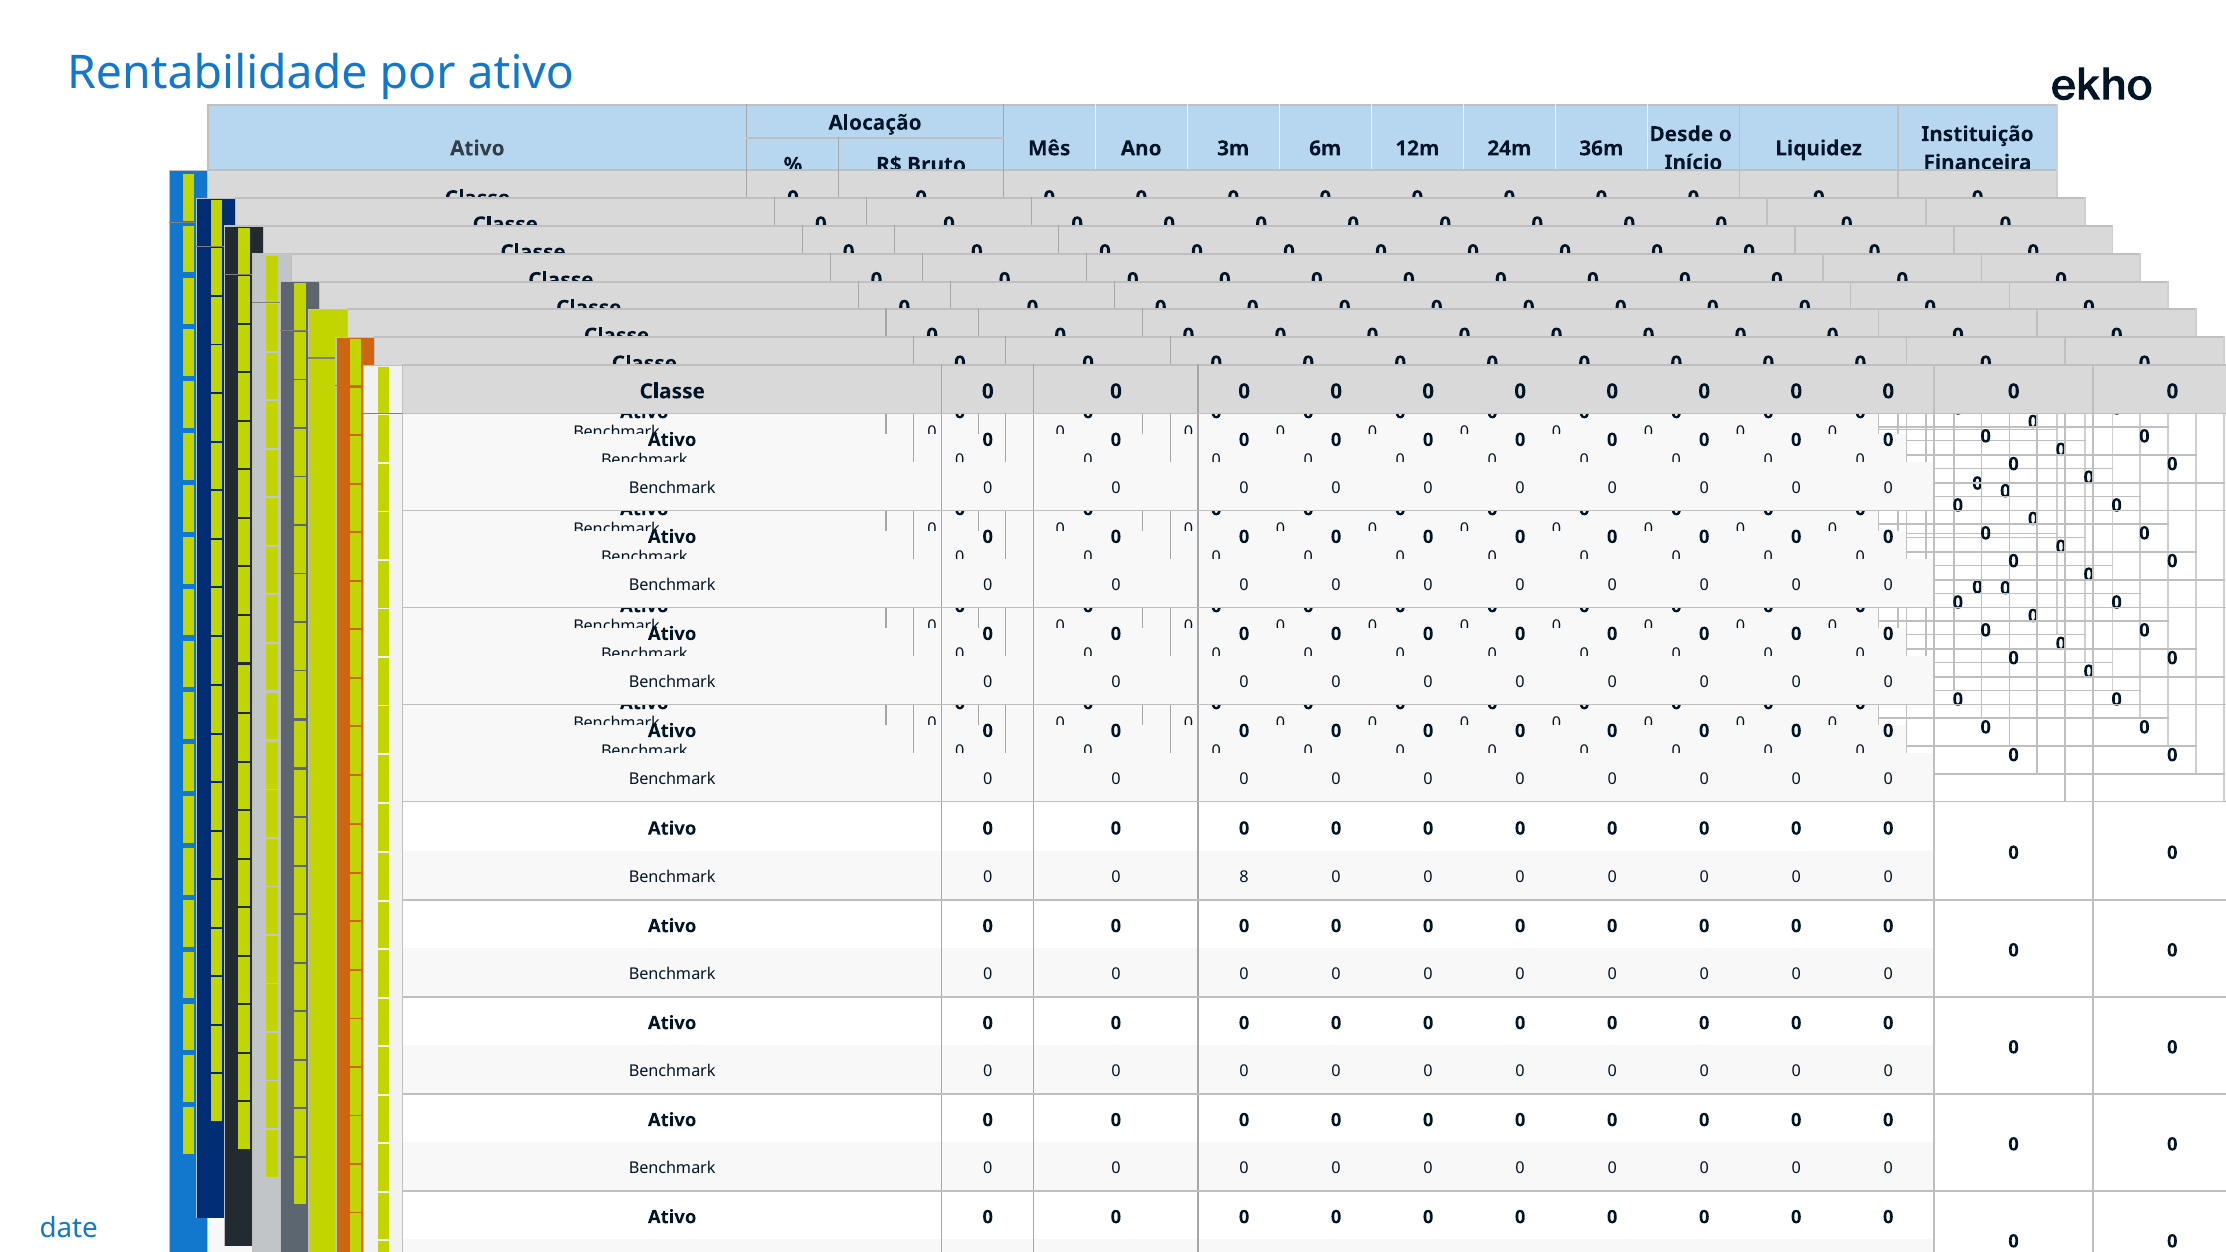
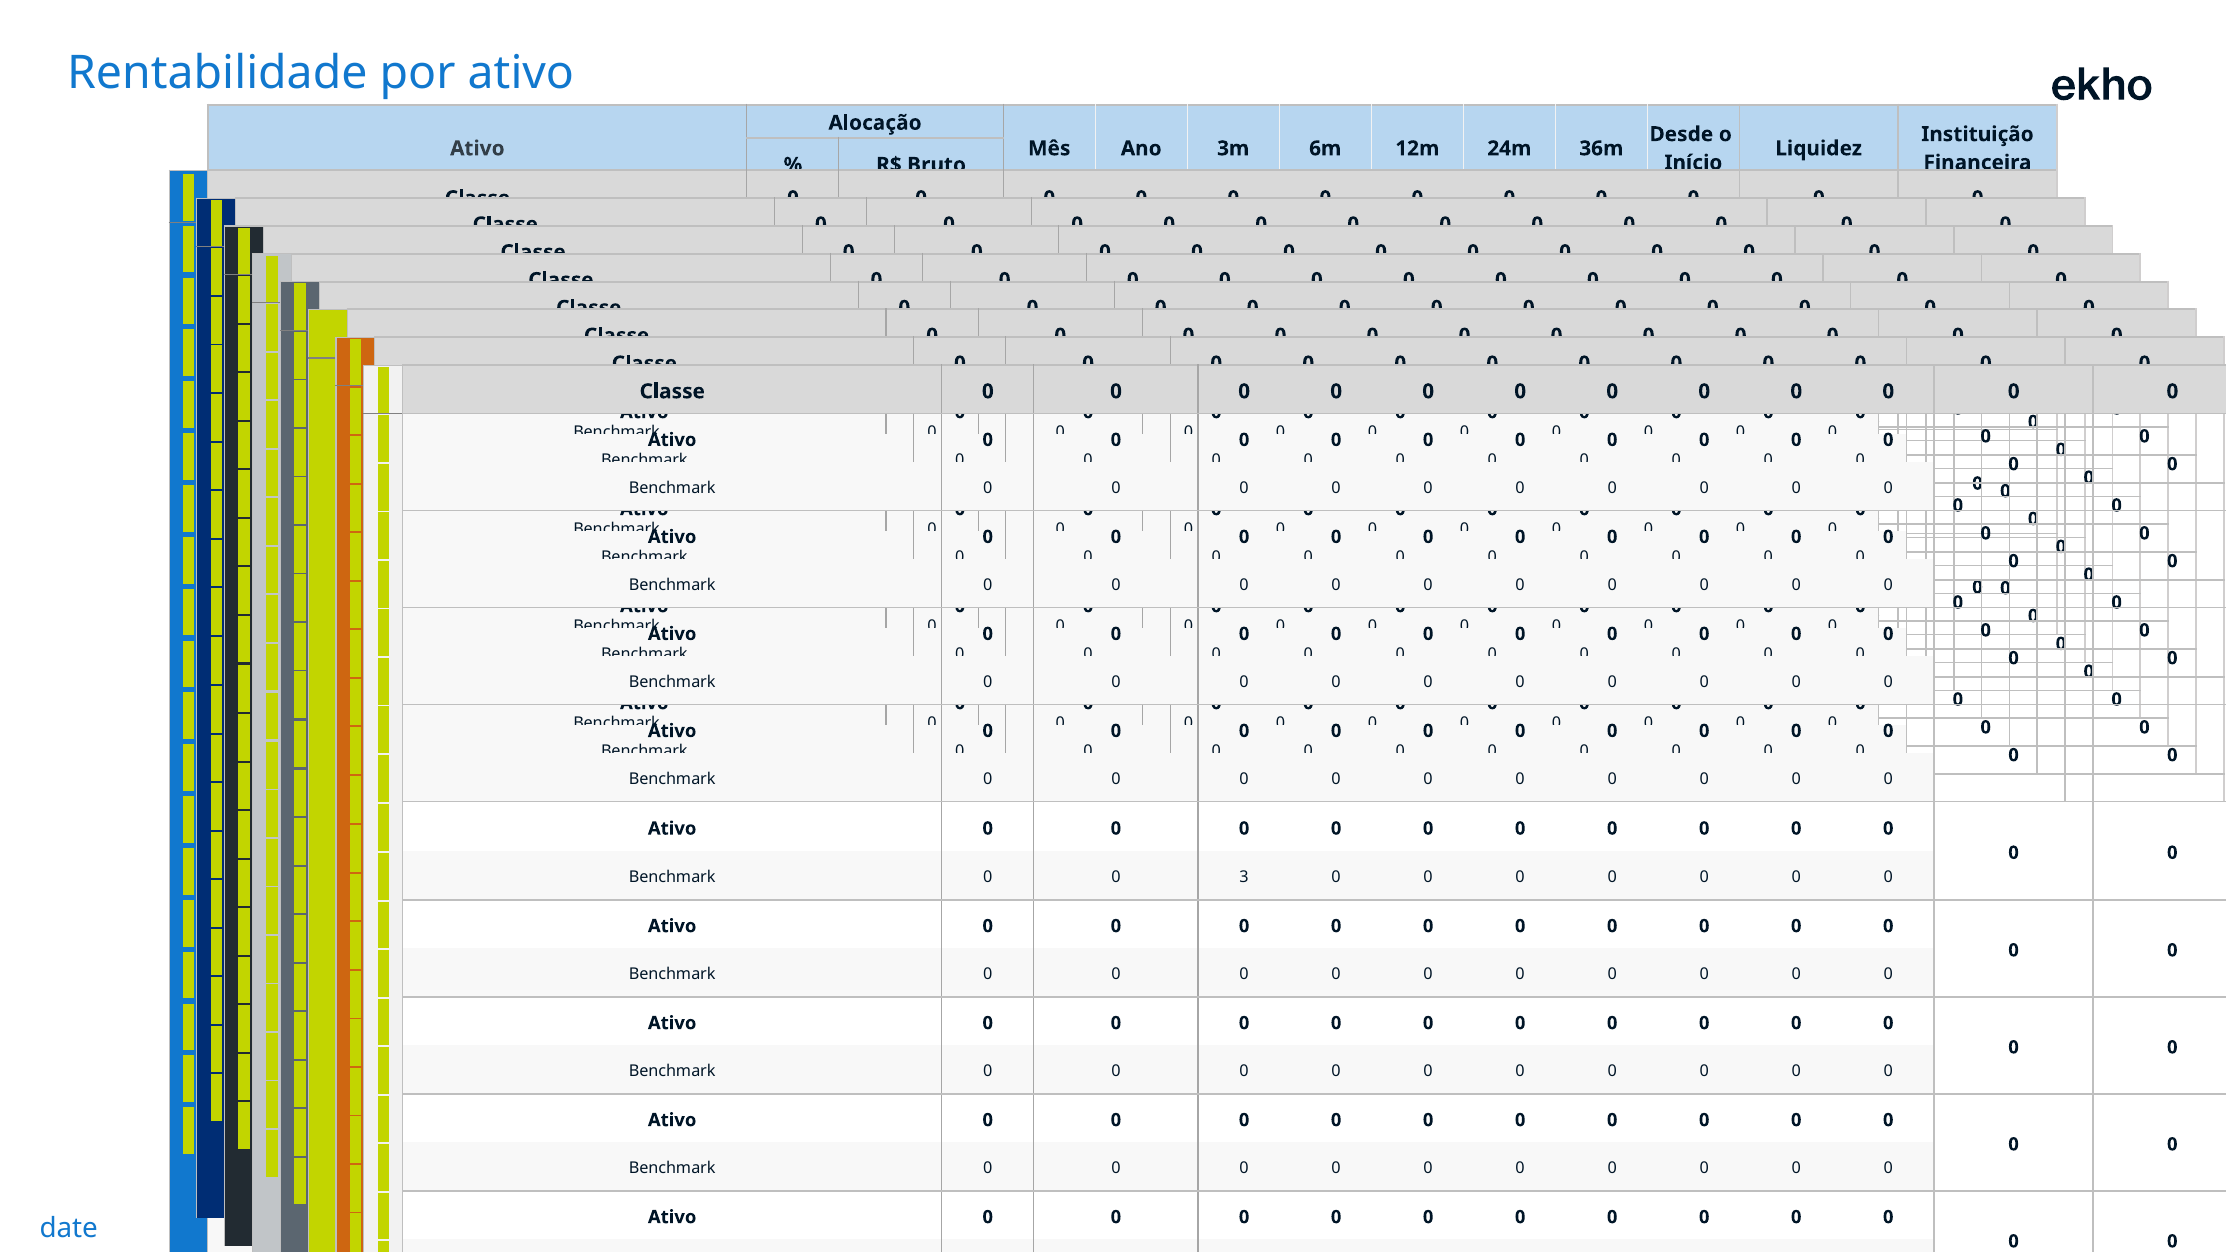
8: 8 -> 3
